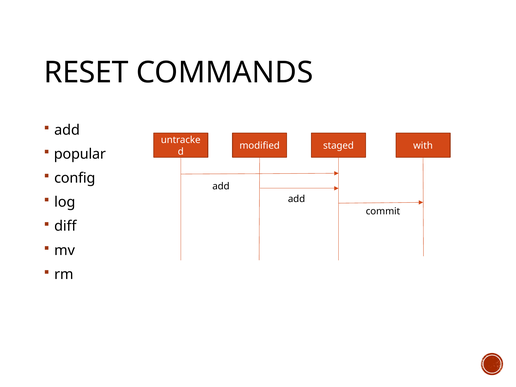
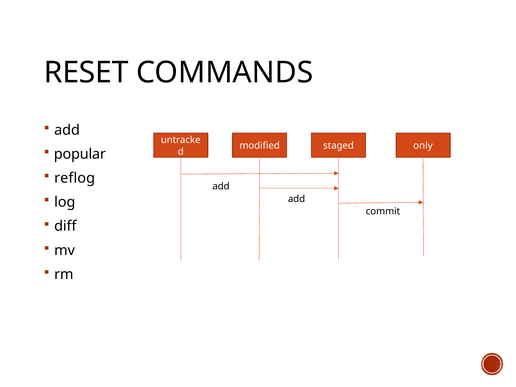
with: with -> only
config: config -> reflog
